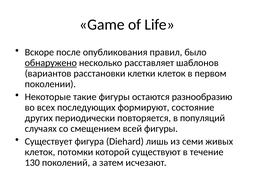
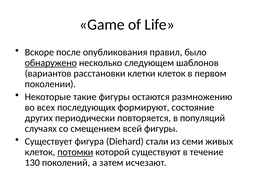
расставляет: расставляет -> следующем
разнообразию: разнообразию -> размножению
лишь: лишь -> стали
потомки underline: none -> present
